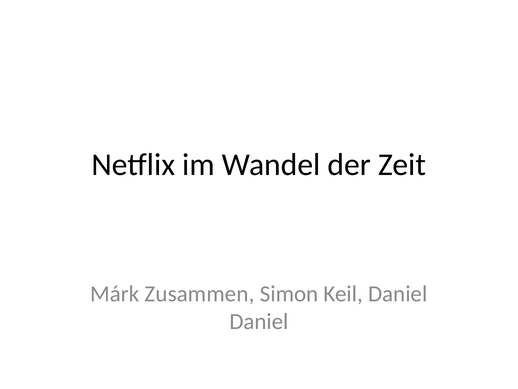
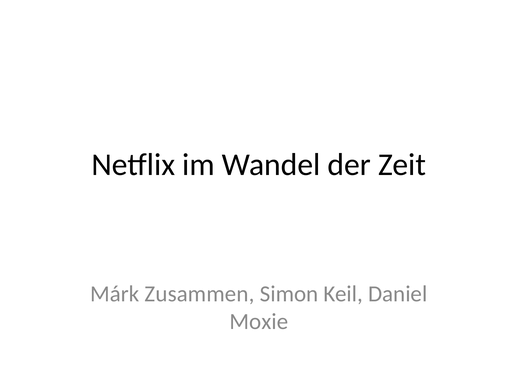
Daniel at (259, 321): Daniel -> Moxie
